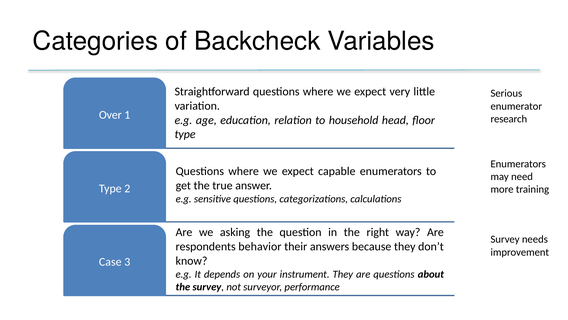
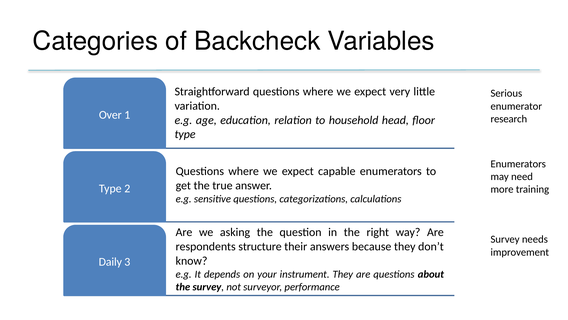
behavior: behavior -> structure
Case: Case -> Daily
